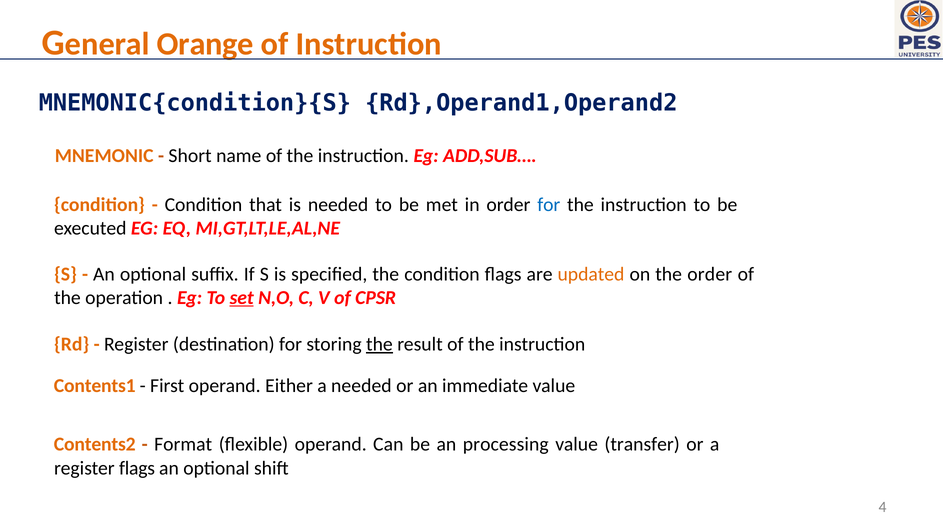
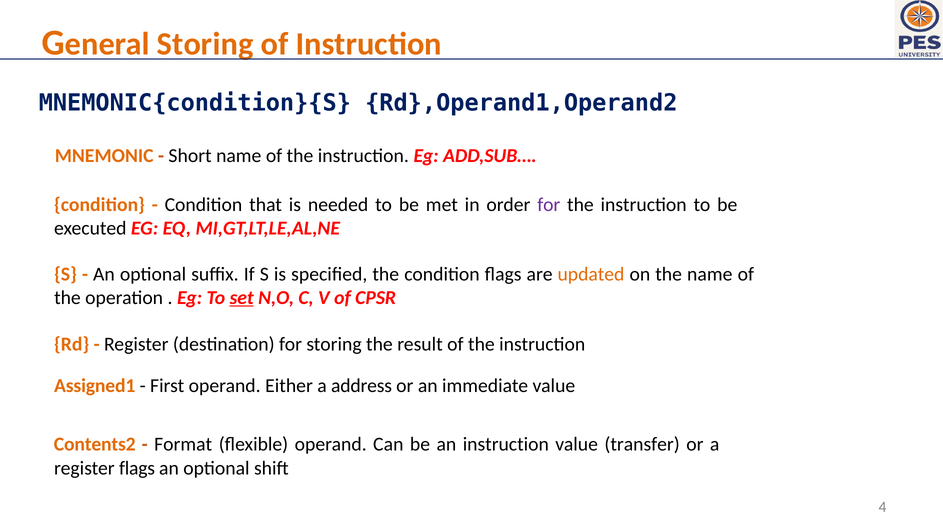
Orange at (205, 44): Orange -> Storing
for at (549, 205) colour: blue -> purple
the order: order -> name
the at (379, 344) underline: present -> none
Contents1: Contents1 -> Assigned1
a needed: needed -> address
an processing: processing -> instruction
